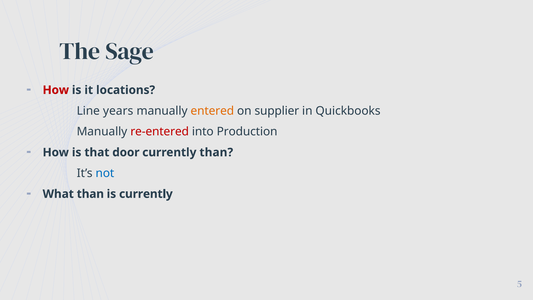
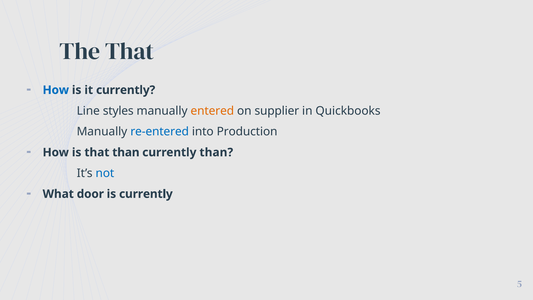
The Sage: Sage -> That
How at (56, 90) colour: red -> blue
it locations: locations -> currently
years: years -> styles
re-entered colour: red -> blue
that door: door -> than
What than: than -> door
